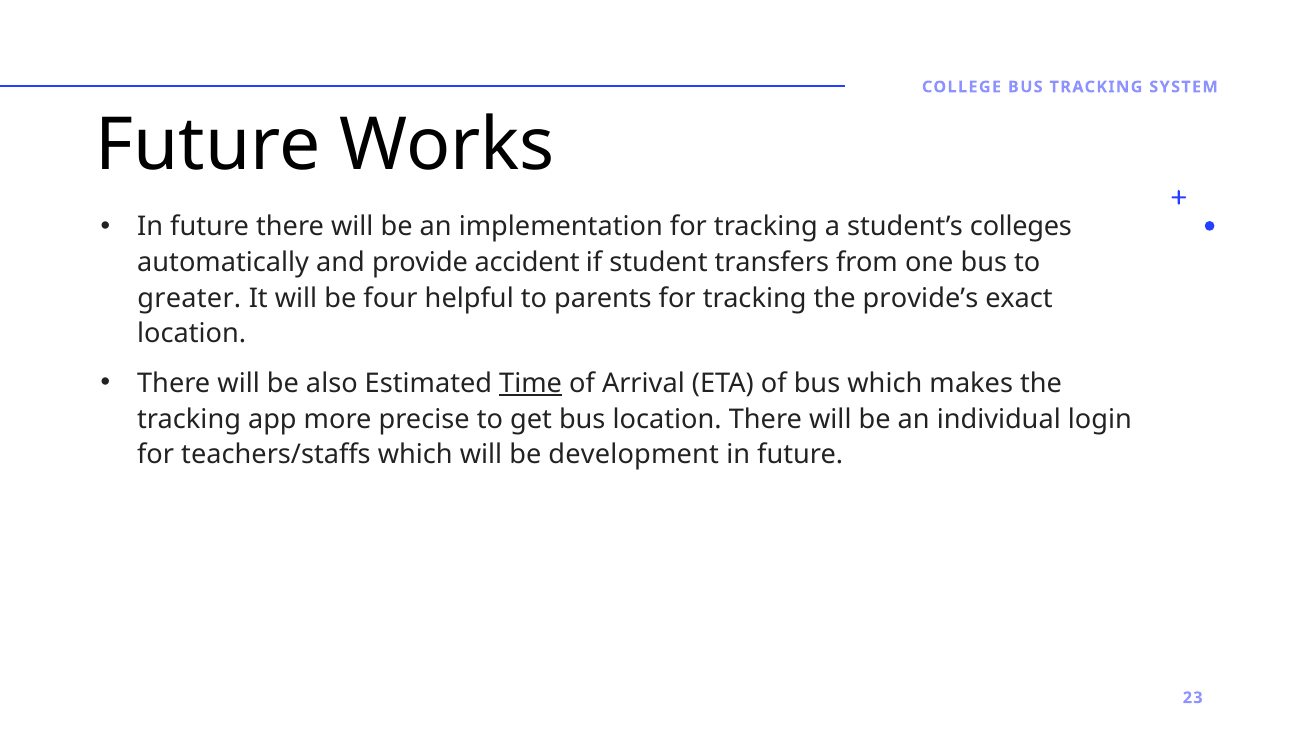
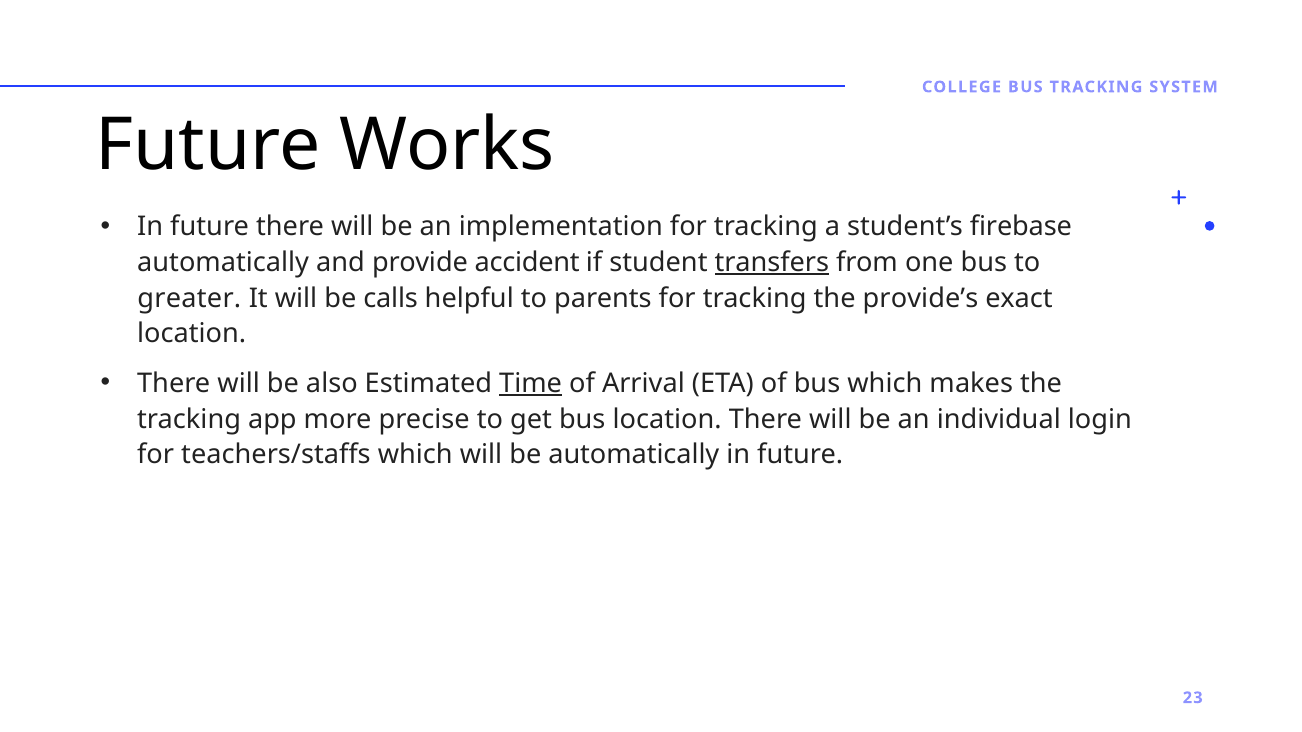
colleges: colleges -> firebase
transfers underline: none -> present
four: four -> calls
be development: development -> automatically
